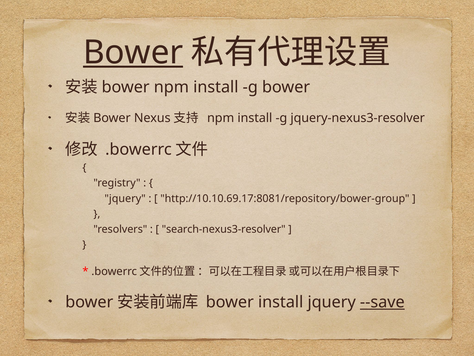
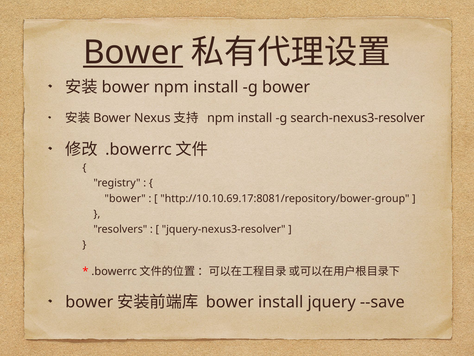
jquery-nexus3-resolver: jquery-nexus3-resolver -> search-nexus3-resolver
jquery at (125, 198): jquery -> bower
search-nexus3-resolver: search-nexus3-resolver -> jquery-nexus3-resolver
--save underline: present -> none
